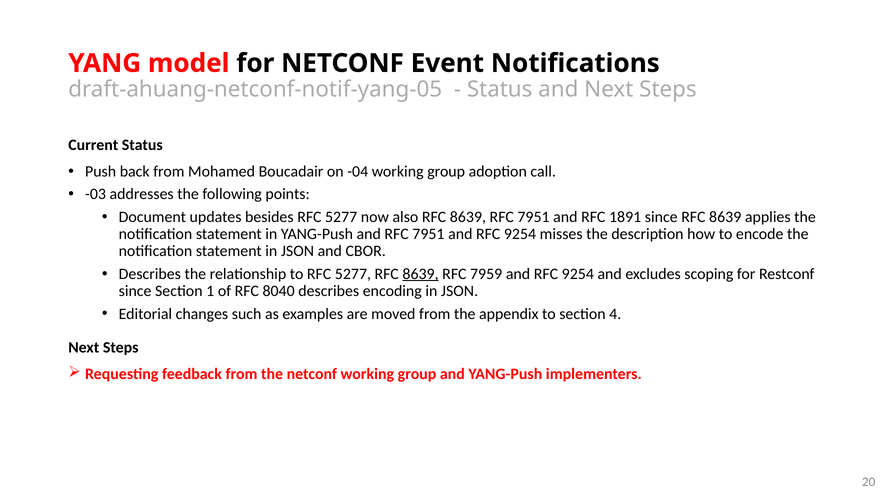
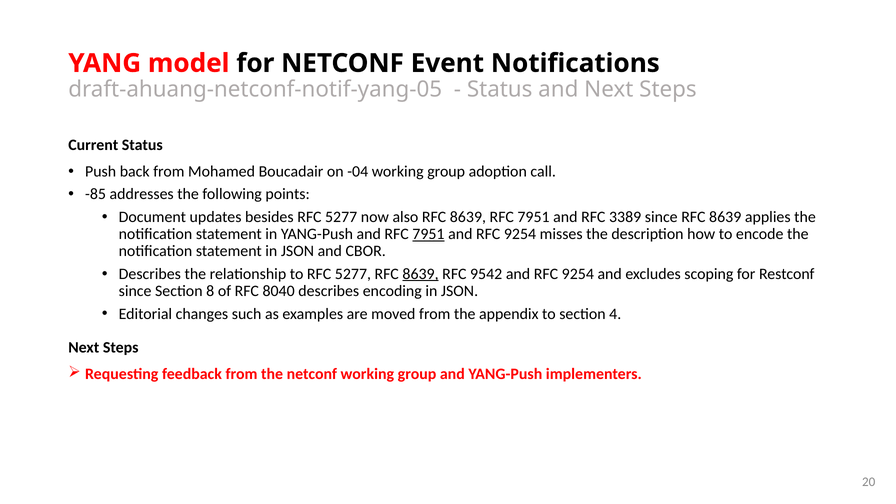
-03: -03 -> -85
1891: 1891 -> 3389
7951 at (428, 234) underline: none -> present
7959: 7959 -> 9542
1: 1 -> 8
